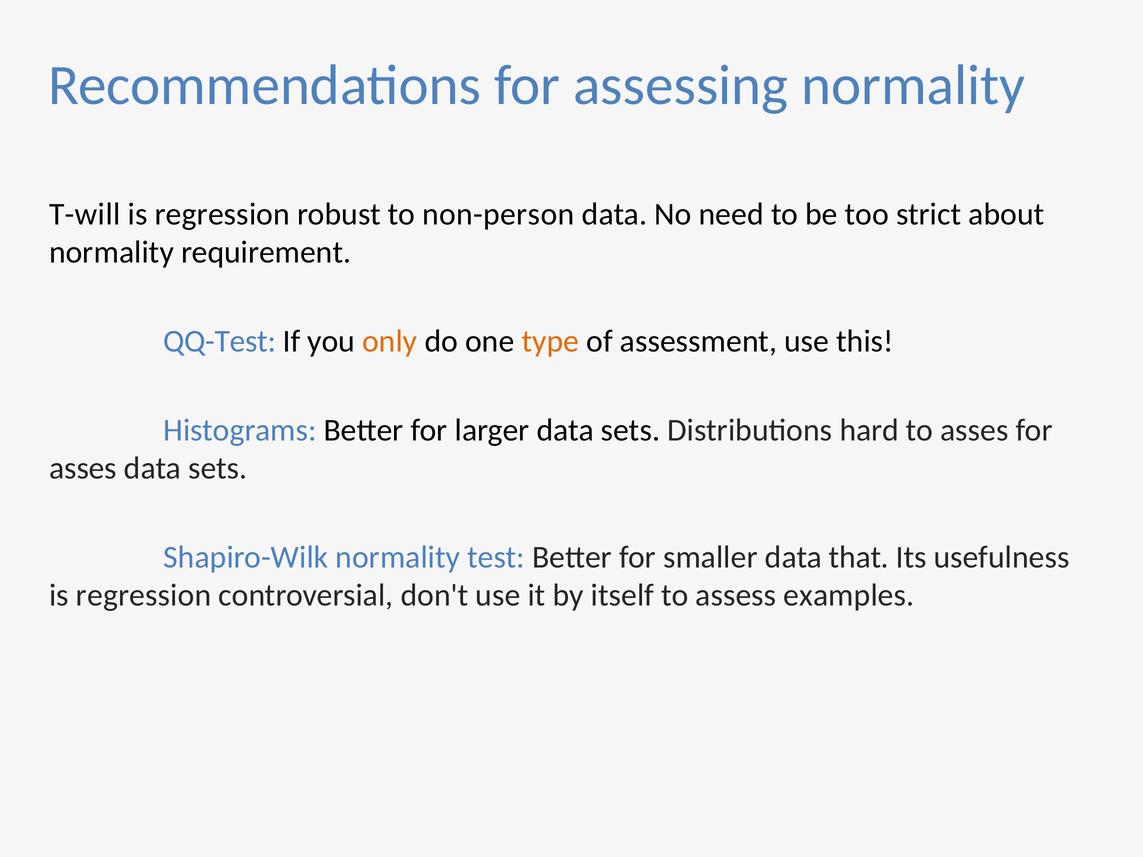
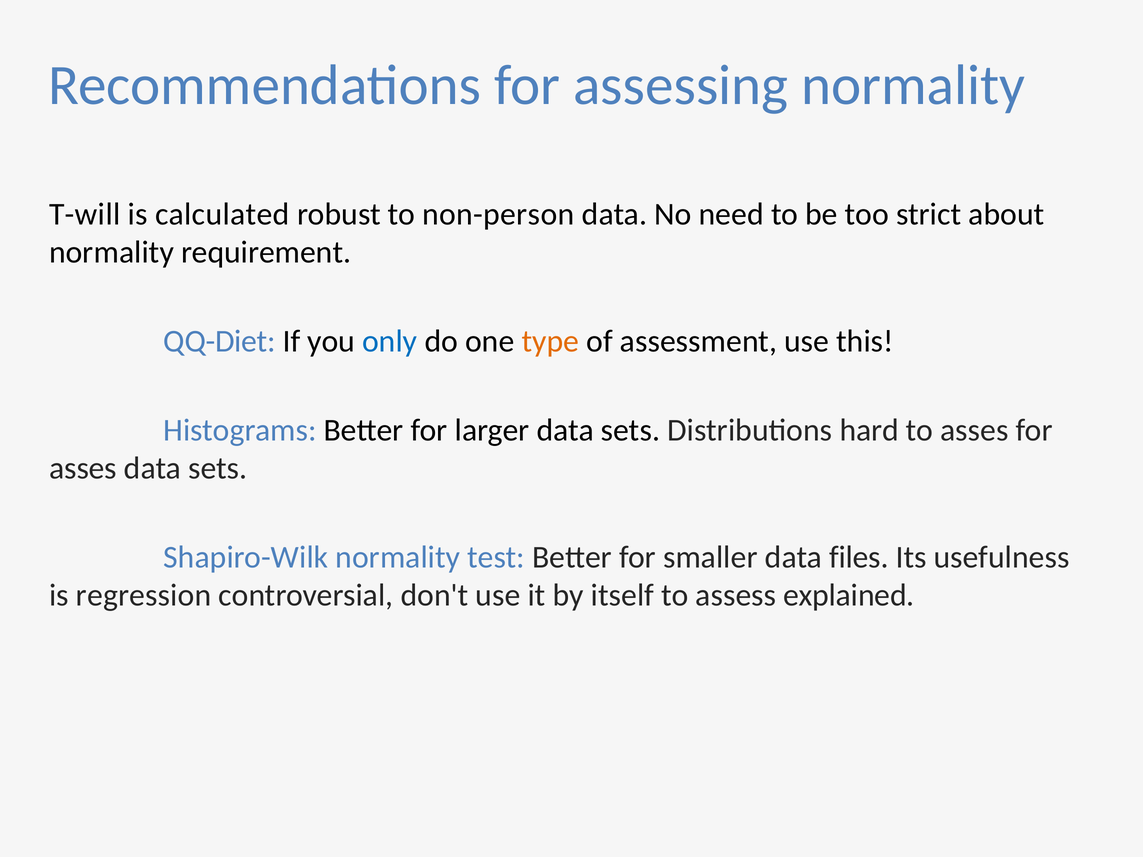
regression at (222, 214): regression -> calculated
QQ-Test: QQ-Test -> QQ-Diet
only colour: orange -> blue
that: that -> files
examples: examples -> explained
